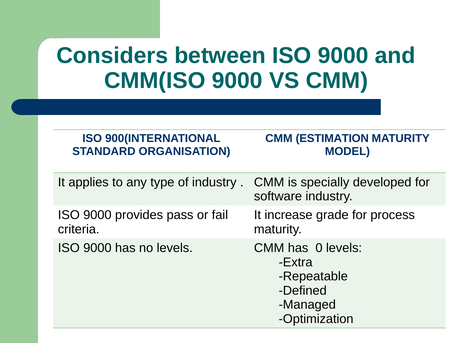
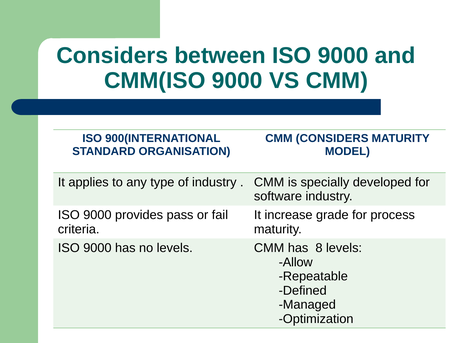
CMM ESTIMATION: ESTIMATION -> CONSIDERS
0: 0 -> 8
Extra: Extra -> Allow
